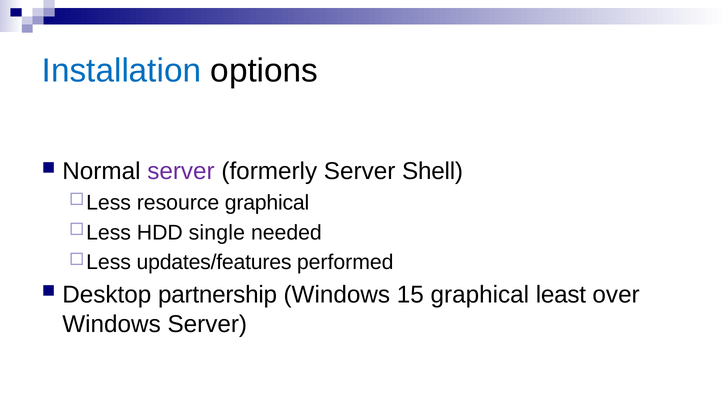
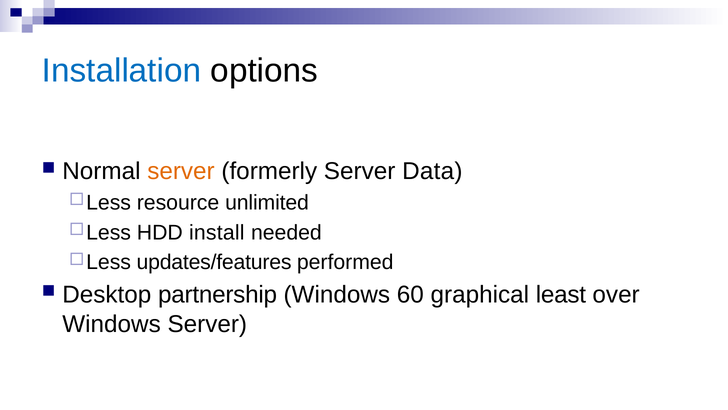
server at (181, 171) colour: purple -> orange
Shell: Shell -> Data
resource graphical: graphical -> unlimited
single: single -> install
15: 15 -> 60
